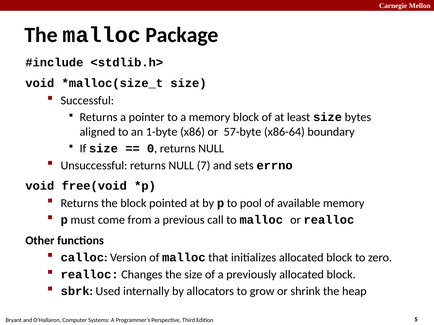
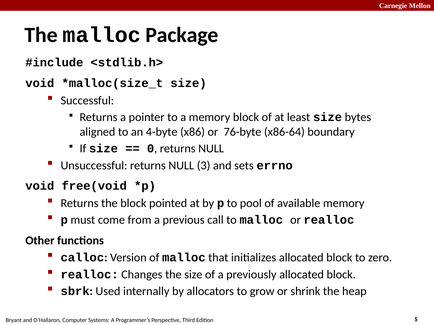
1-byte: 1-byte -> 4-byte
57-byte: 57-byte -> 76-byte
7: 7 -> 3
